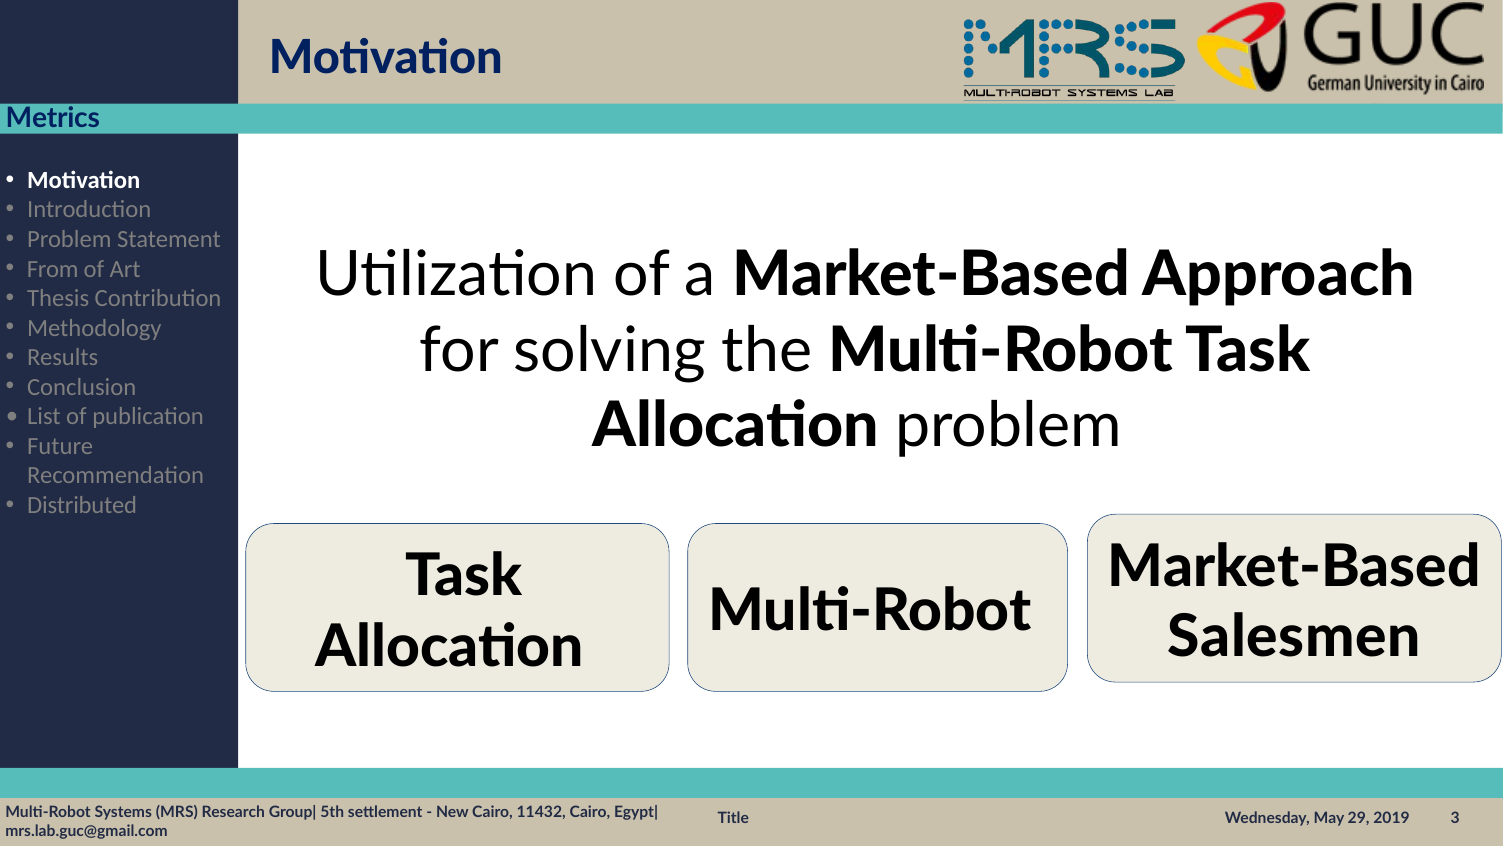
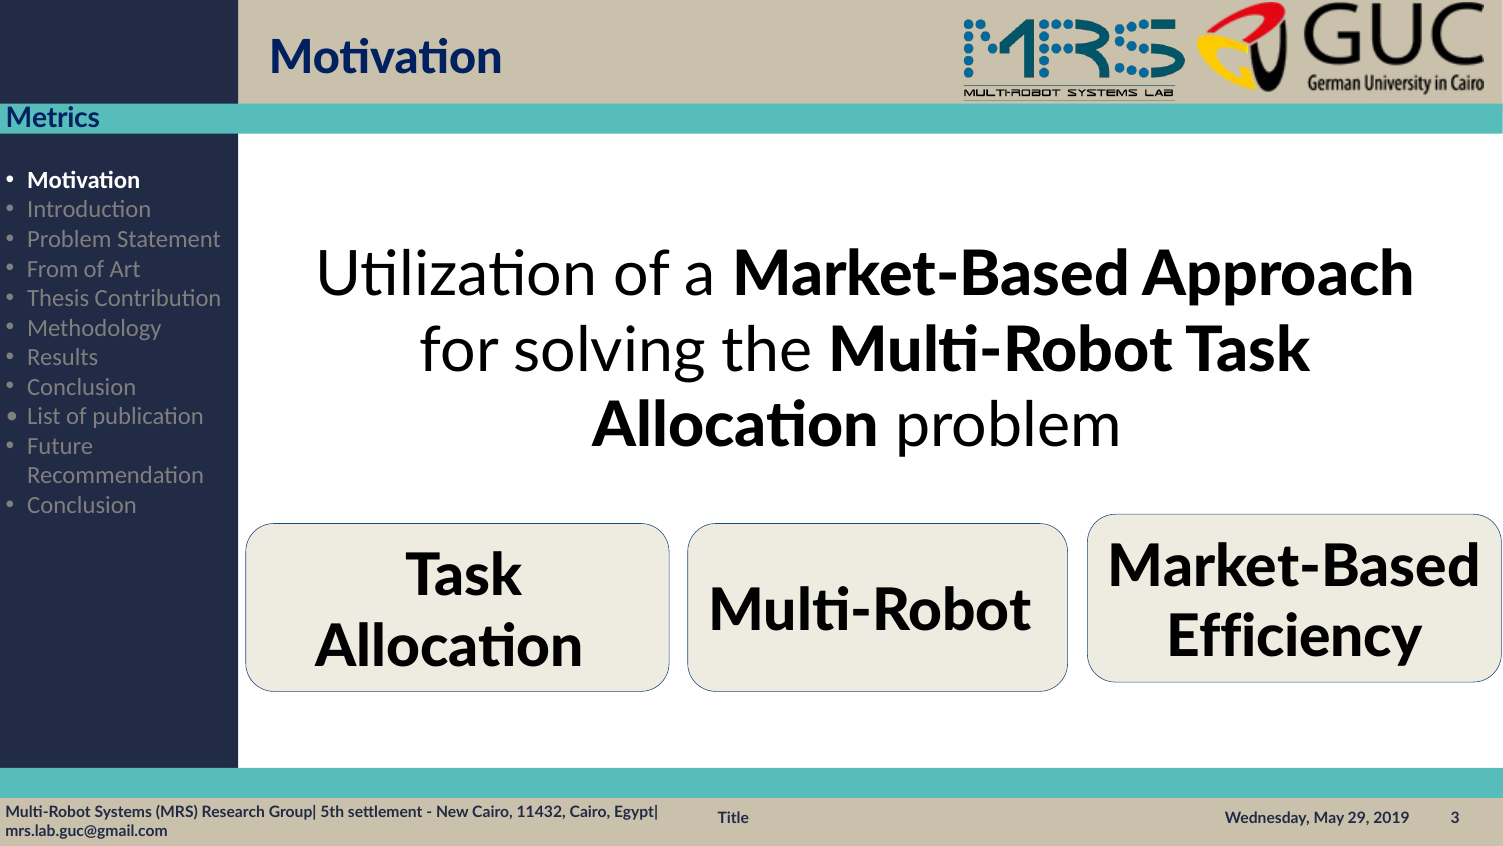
Distributed at (82, 505): Distributed -> Conclusion
Salesmen: Salesmen -> Efficiency
